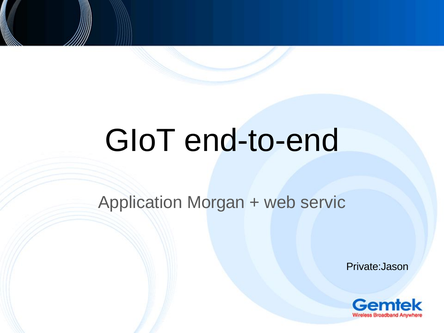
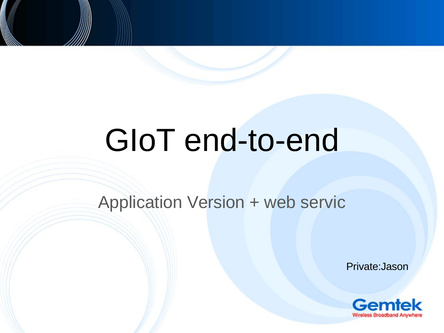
Morgan: Morgan -> Version
